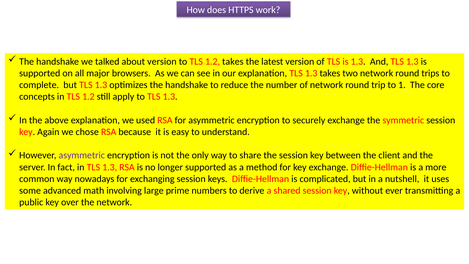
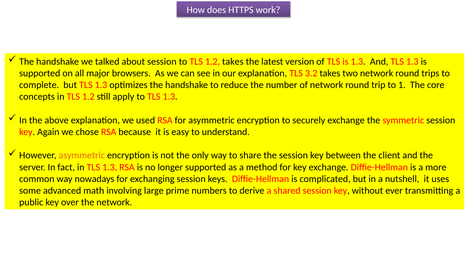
about version: version -> session
explanation TLS 1.3: 1.3 -> 3.2
asymmetric at (82, 155) colour: purple -> orange
